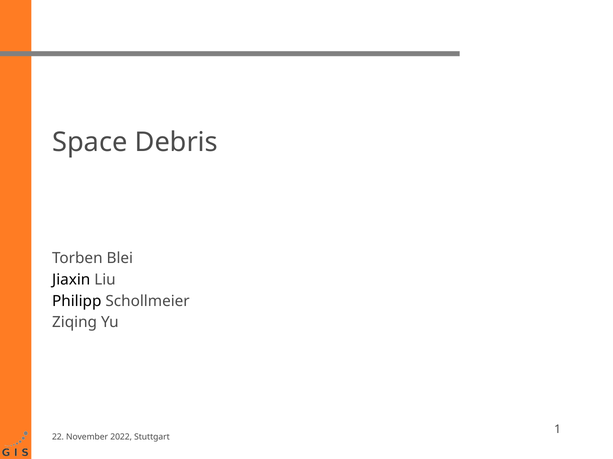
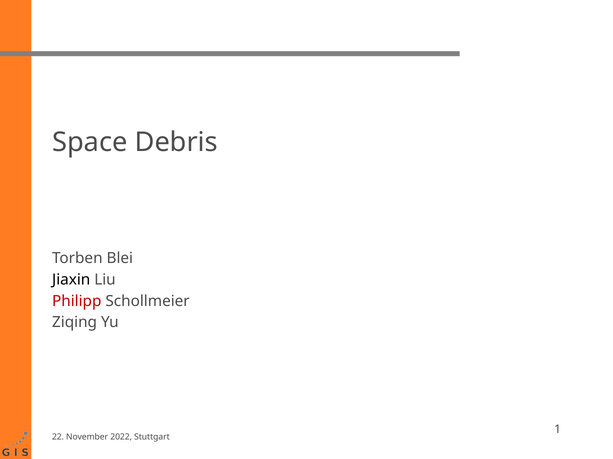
Philipp colour: black -> red
